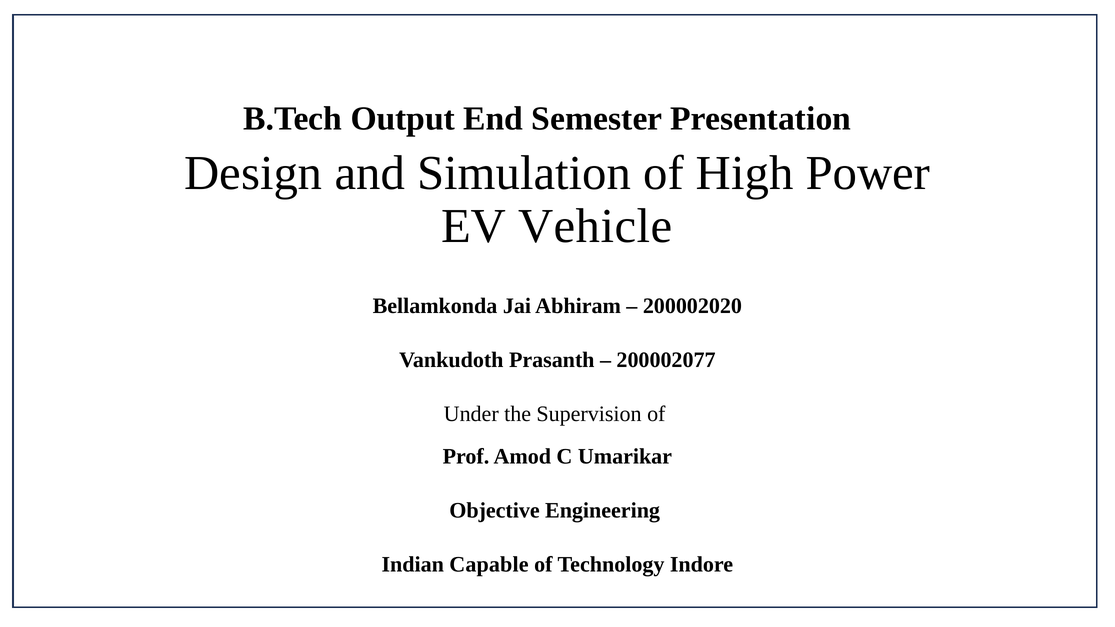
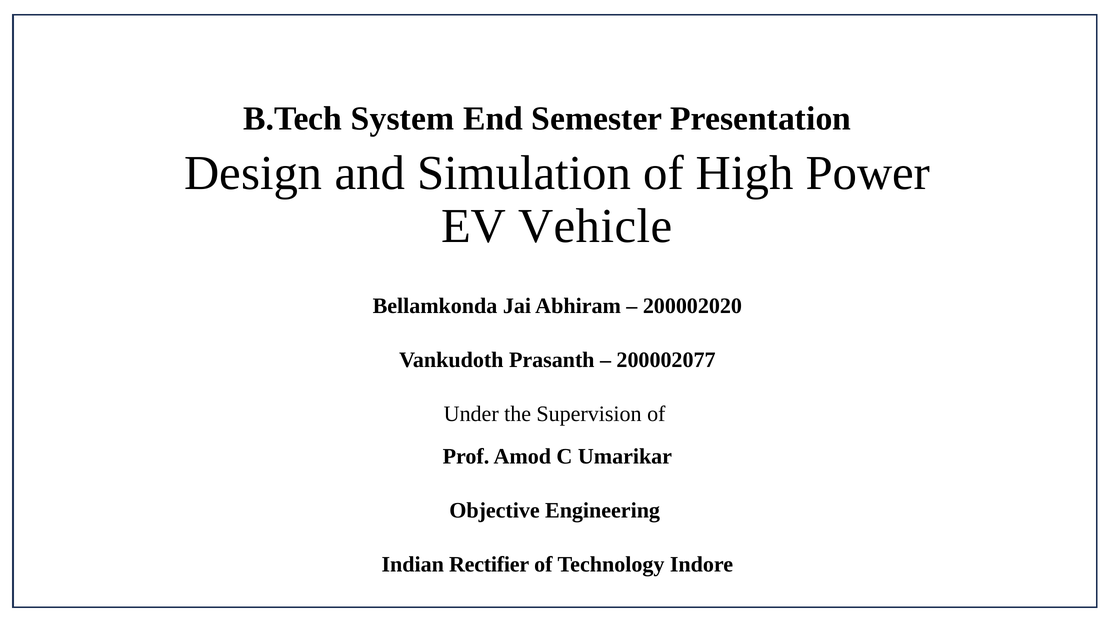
Output: Output -> System
Capable: Capable -> Rectifier
